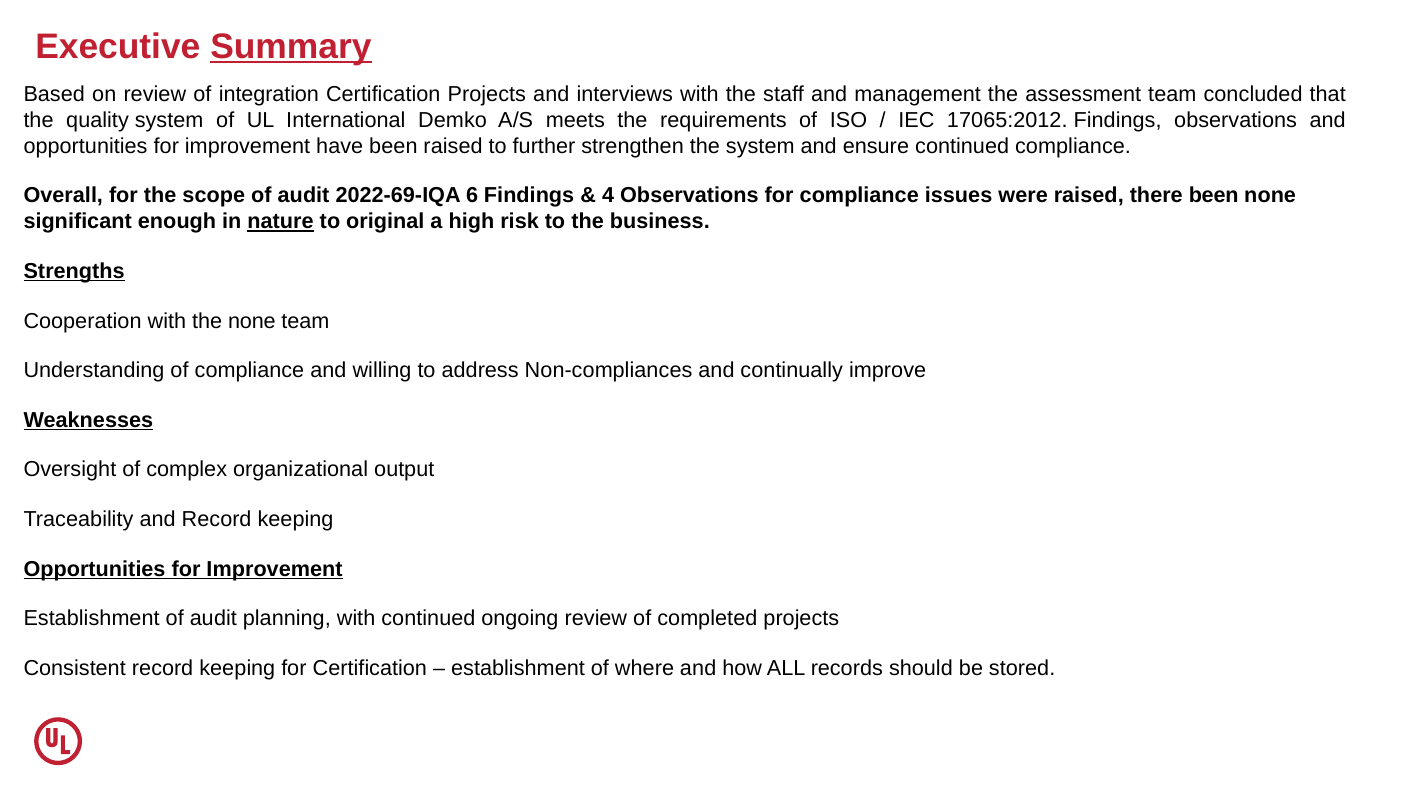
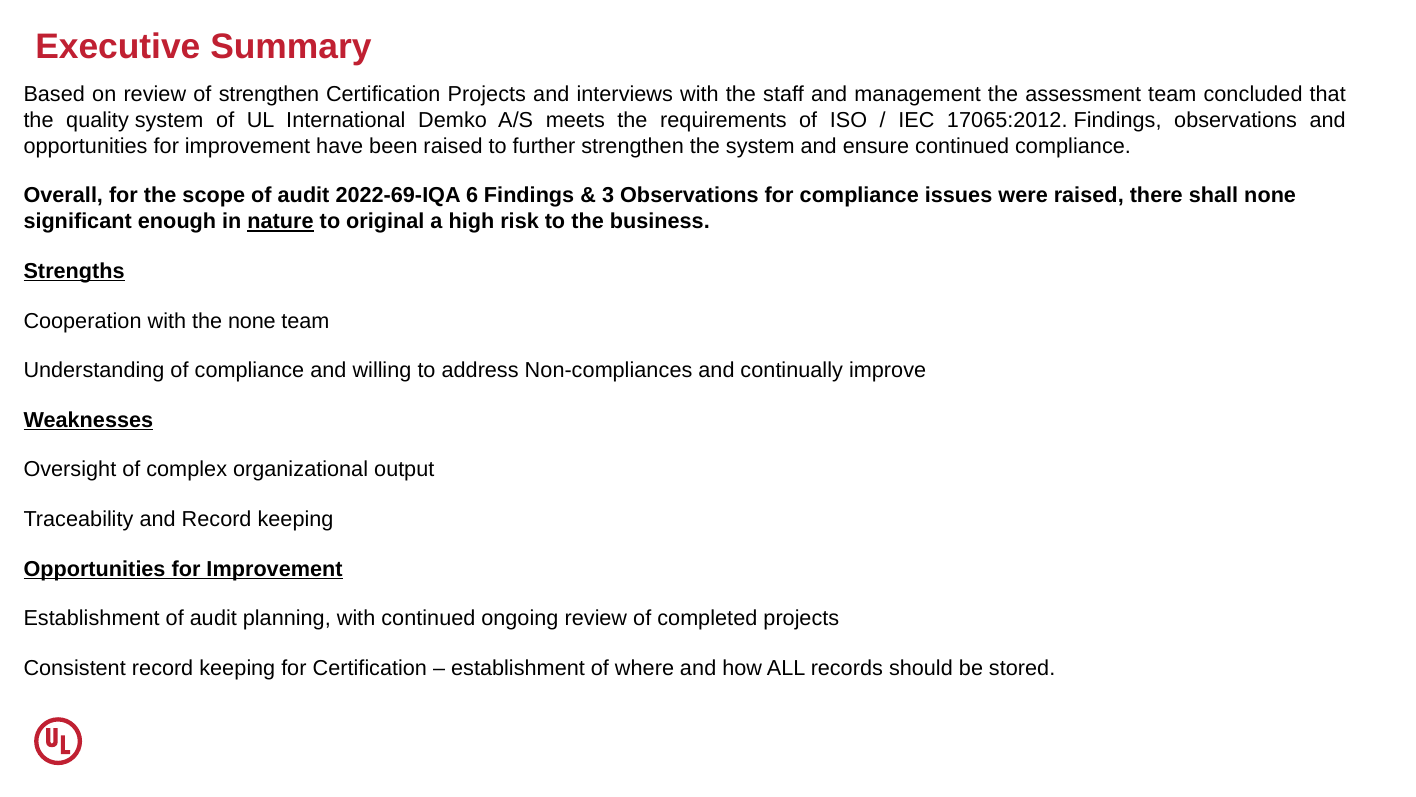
Summary underline: present -> none
of integration: integration -> strengthen
4: 4 -> 3
there been: been -> shall
